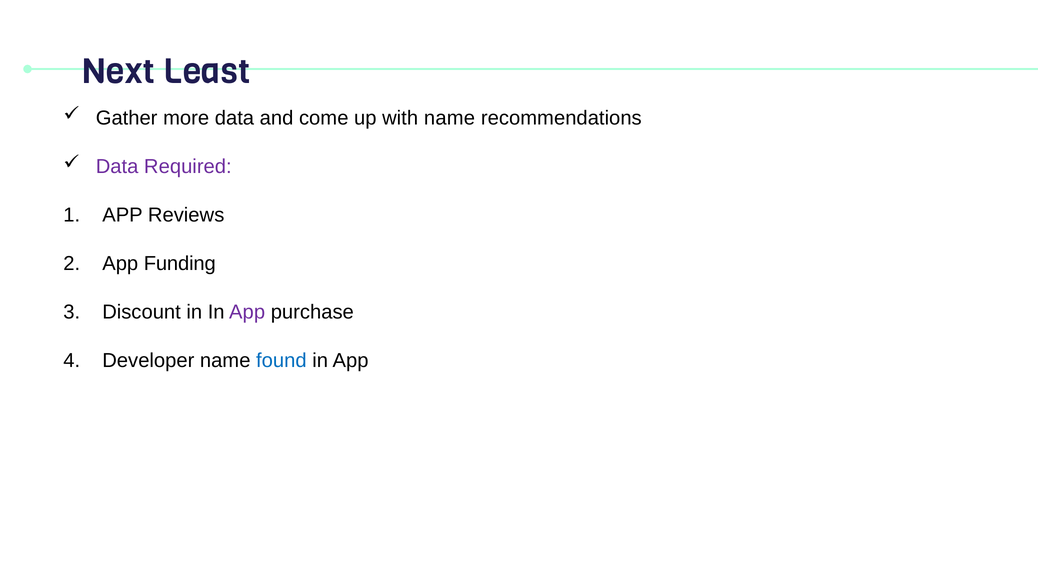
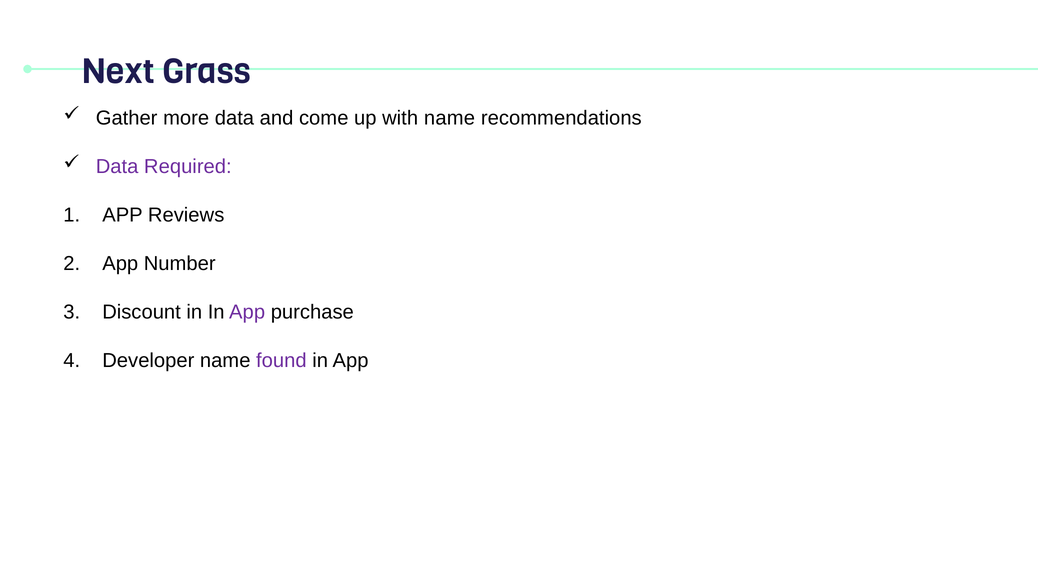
Least: Least -> Grass
Funding: Funding -> Number
found colour: blue -> purple
